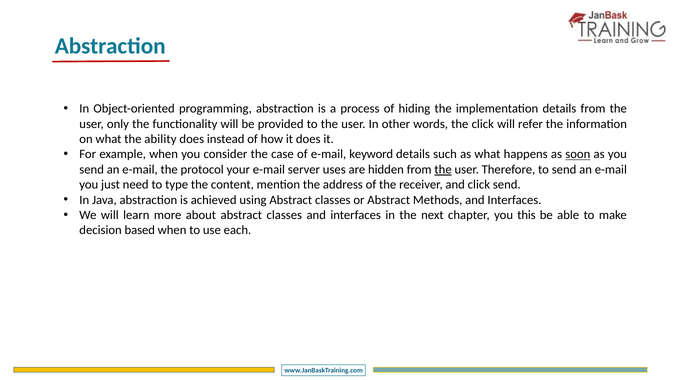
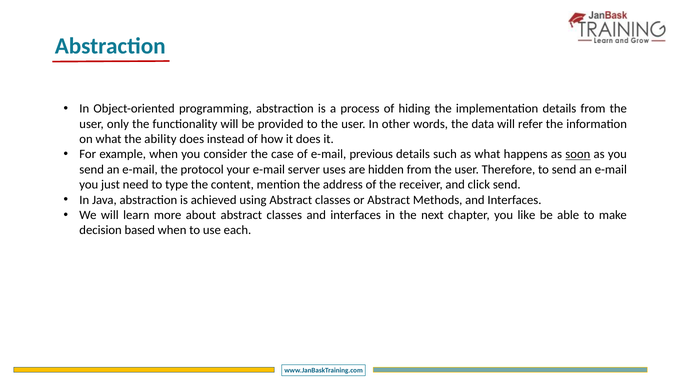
the click: click -> data
keyword: keyword -> previous
the at (443, 170) underline: present -> none
this: this -> like
